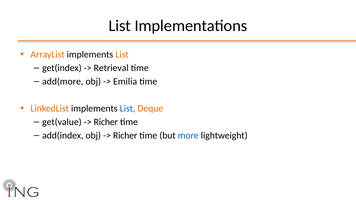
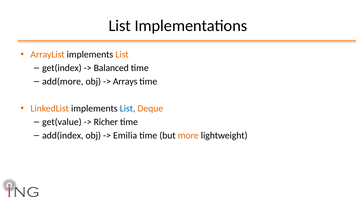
Retrieval: Retrieval -> Balanced
Emilia: Emilia -> Arrays
Richer at (125, 136): Richer -> Emilia
more colour: blue -> orange
